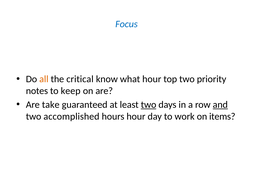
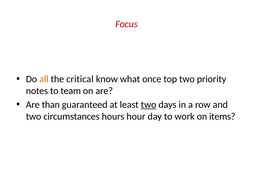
Focus colour: blue -> red
what hour: hour -> once
keep: keep -> team
take: take -> than
and underline: present -> none
accomplished: accomplished -> circumstances
